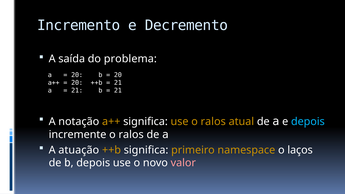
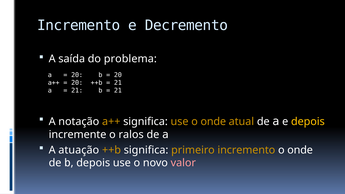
use o ralos: ralos -> onde
depois at (308, 121) colour: light blue -> yellow
primeiro namespace: namespace -> incremento
laços at (300, 150): laços -> onde
